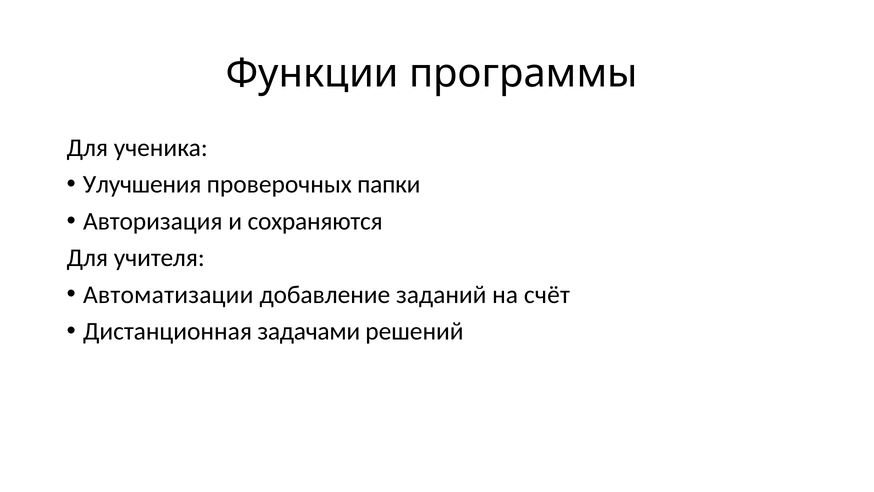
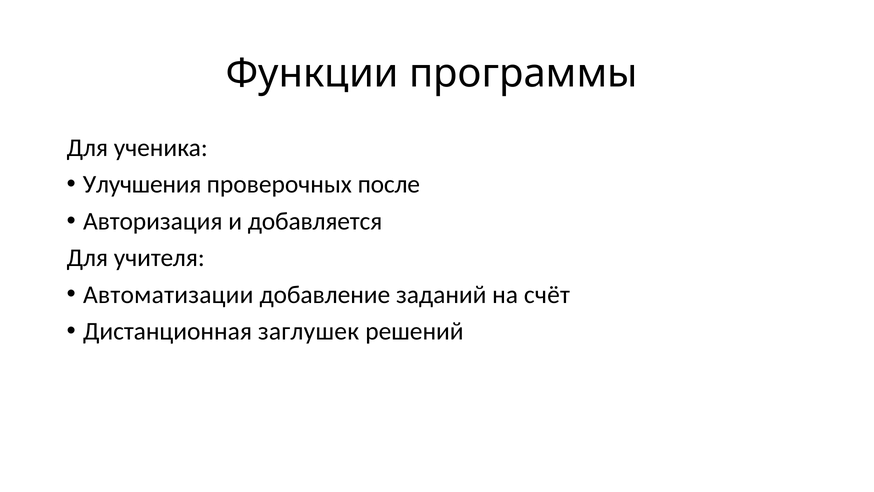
папки: папки -> после
сохраняются: сохраняются -> добавляется
задачами: задачами -> заглушек
